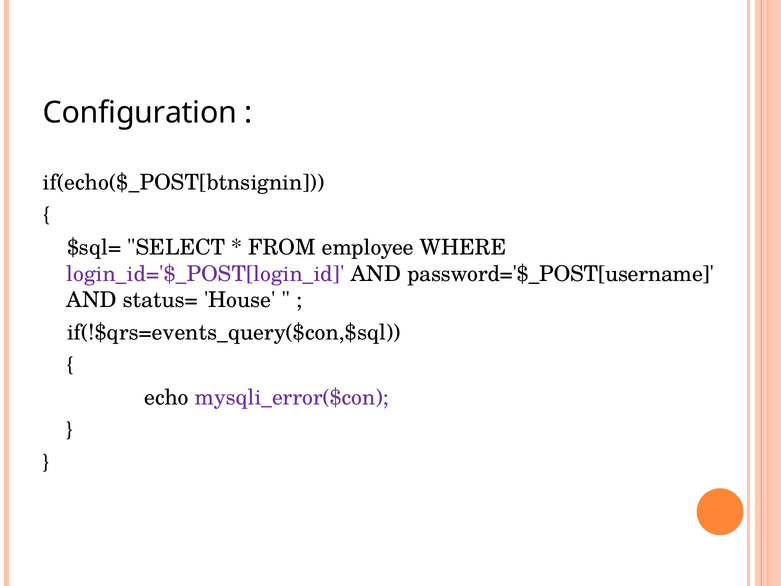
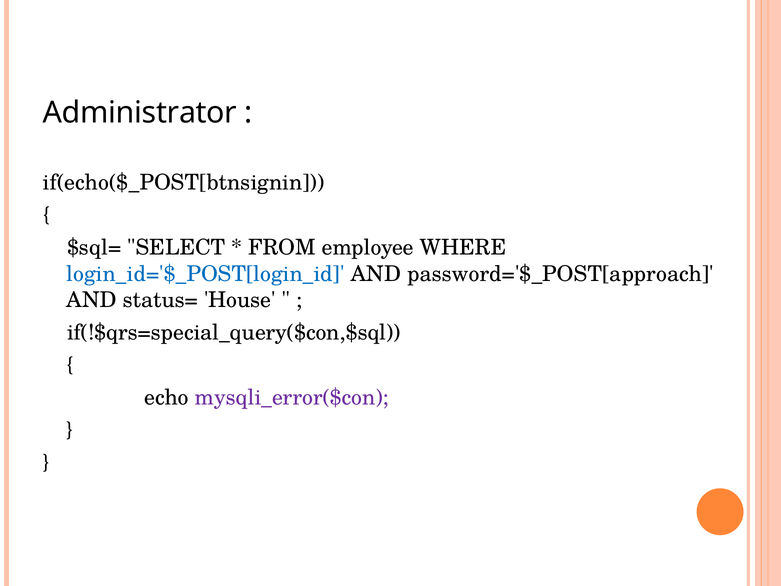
Configuration: Configuration -> Administrator
login_id='$_POST[login_id colour: purple -> blue
password='$_POST[username: password='$_POST[username -> password='$_POST[approach
if(!$qrs=events_query($con,$sql: if(!$qrs=events_query($con,$sql -> if(!$qrs=special_query($con,$sql
